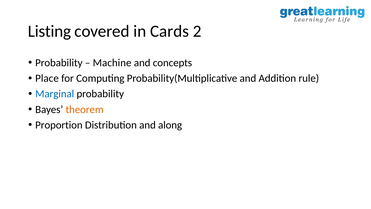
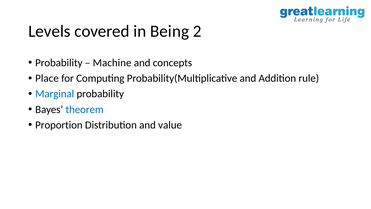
Listing: Listing -> Levels
Cards: Cards -> Being
theorem colour: orange -> blue
along: along -> value
